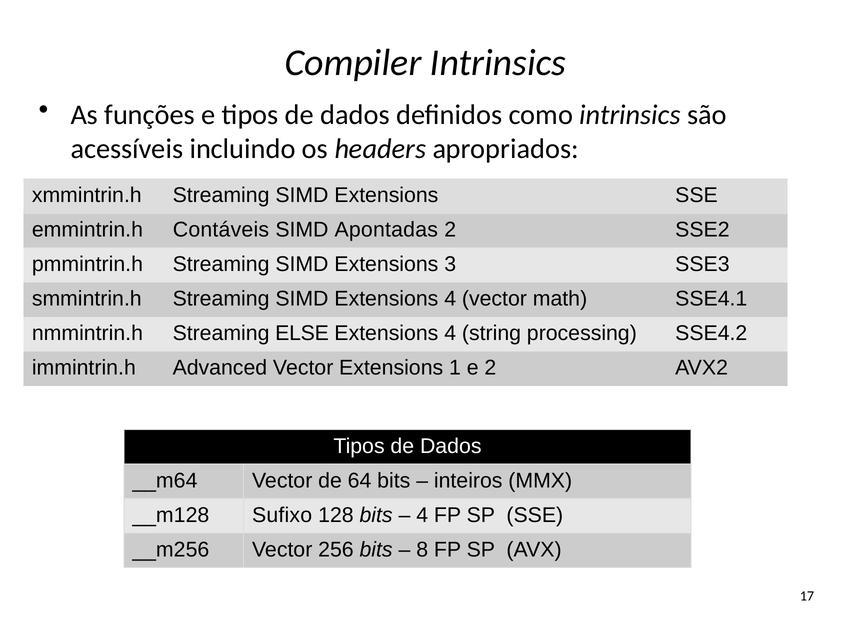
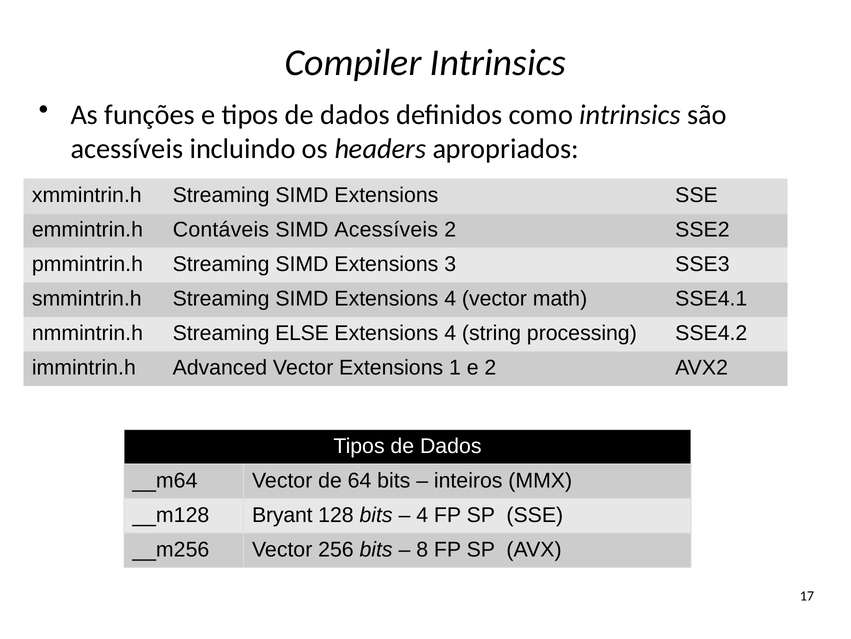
SIMD Apontadas: Apontadas -> Acessíveis
Sufixo: Sufixo -> Bryant
